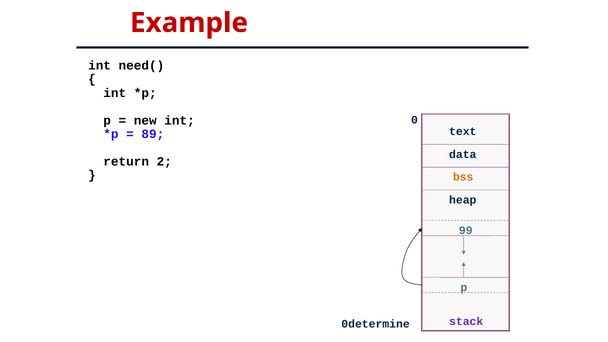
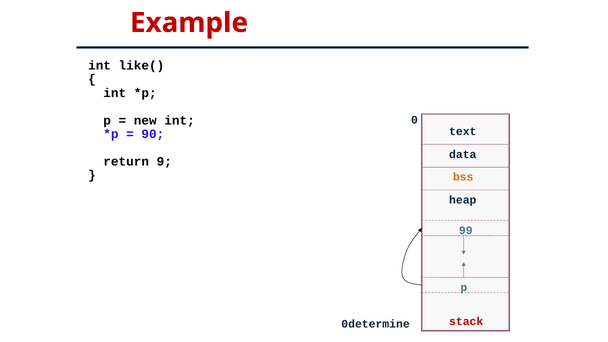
need(: need( -> like(
89: 89 -> 90
2: 2 -> 9
stack colour: purple -> red
